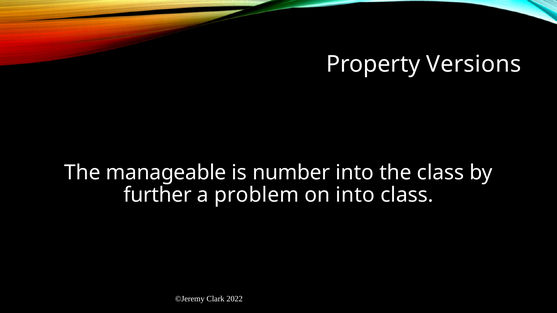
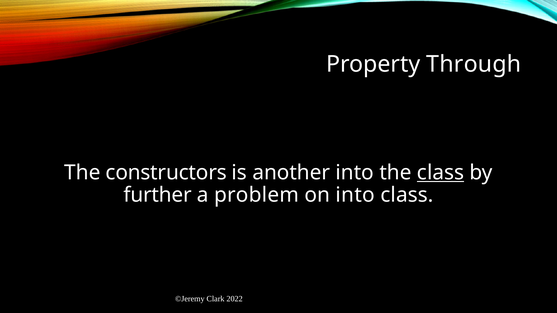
Versions: Versions -> Through
manageable: manageable -> constructors
number: number -> another
class at (441, 173) underline: none -> present
